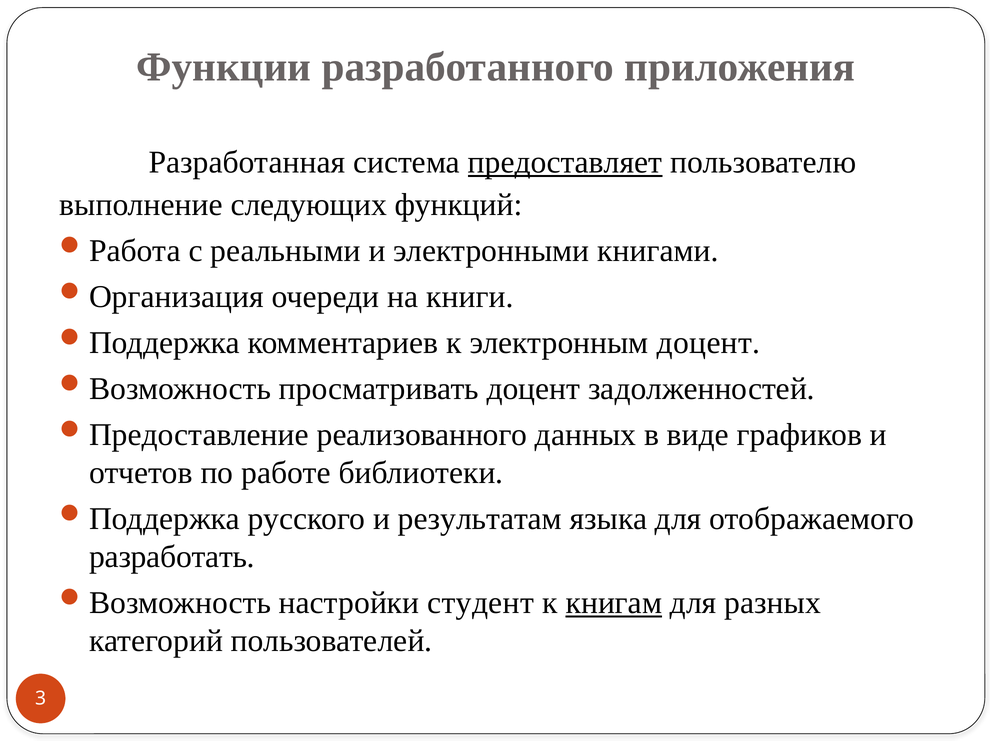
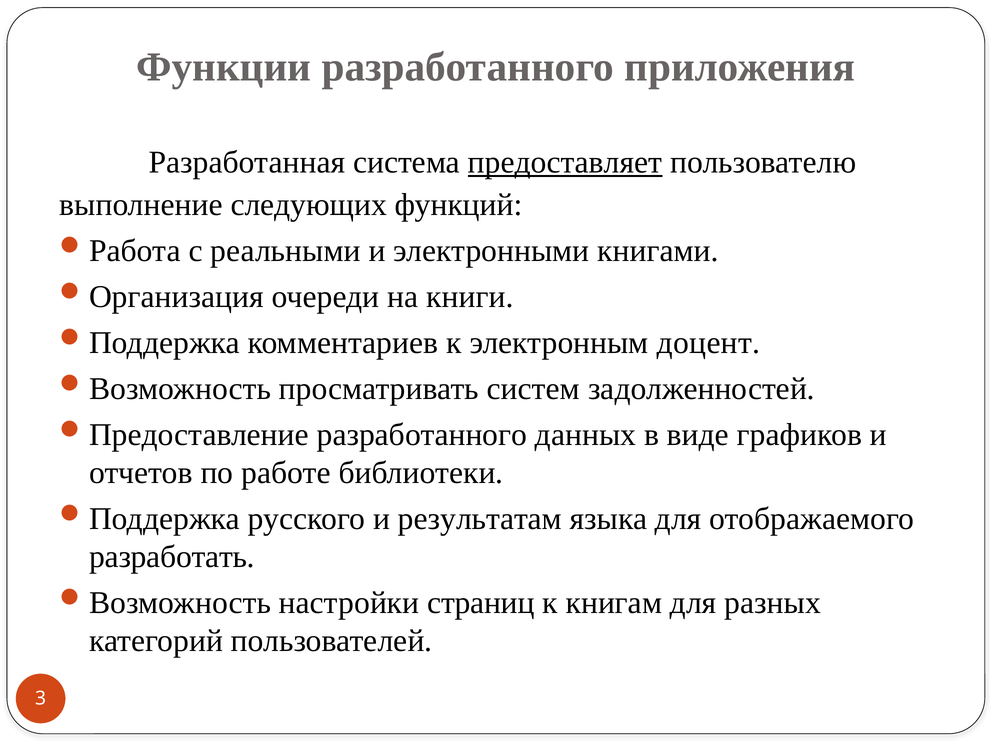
просматривать доцент: доцент -> систем
реализованного at (422, 435): реализованного -> разработанного
студент: студент -> страниц
книгам underline: present -> none
